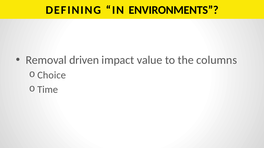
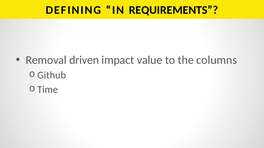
ENVIRONMENTS: ENVIRONMENTS -> REQUIREMENTS
Choice: Choice -> Github
